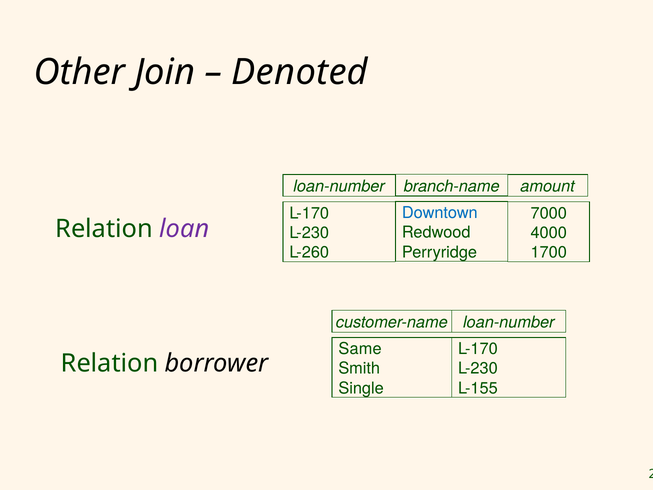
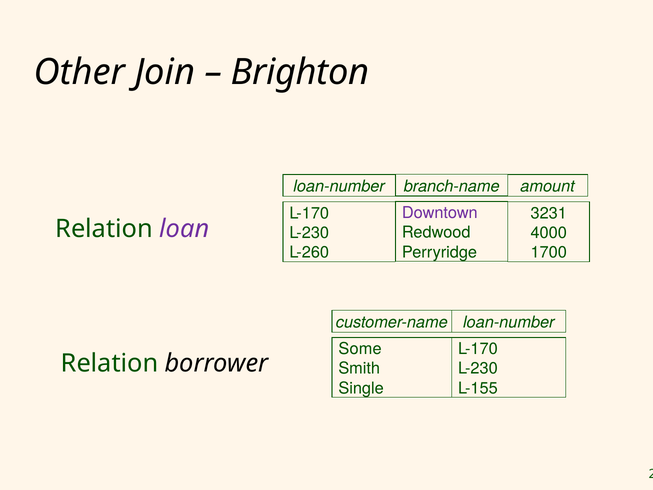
Denoted: Denoted -> Brighton
Downtown colour: blue -> purple
7000: 7000 -> 3231
Same: Same -> Some
